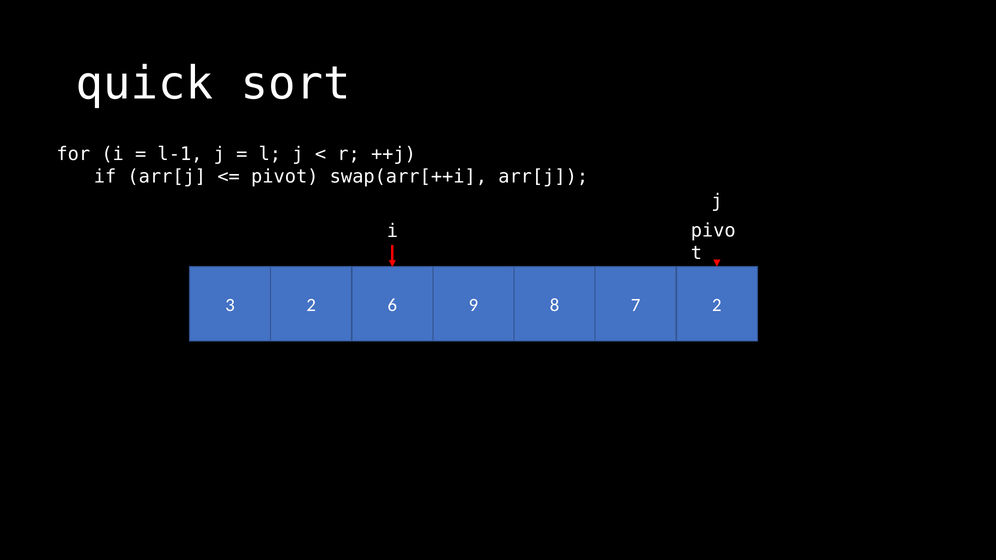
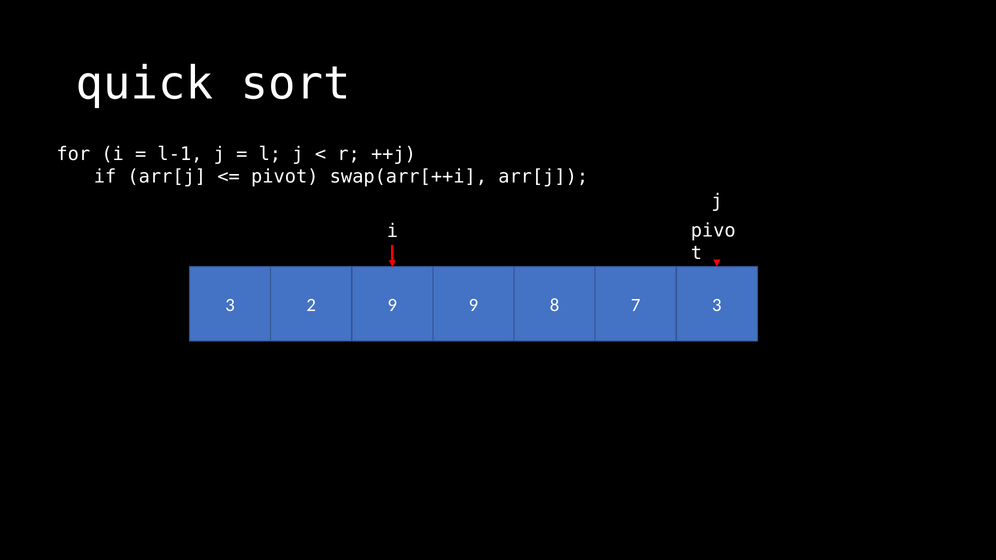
2 6: 6 -> 9
7 2: 2 -> 3
